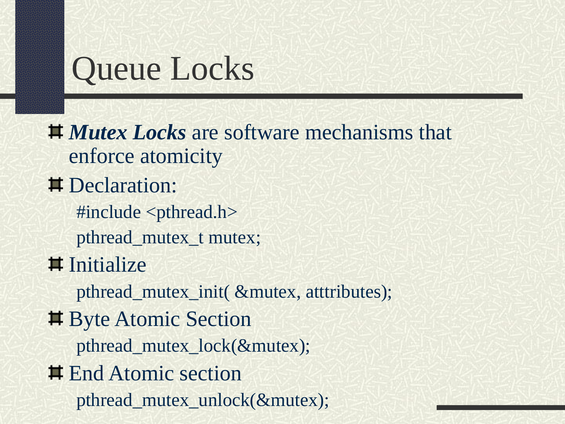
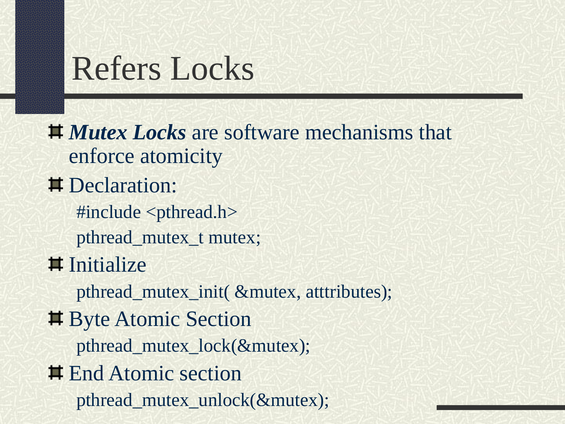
Queue: Queue -> Refers
